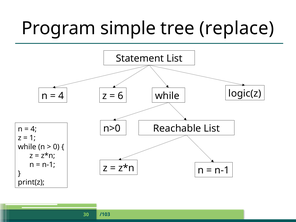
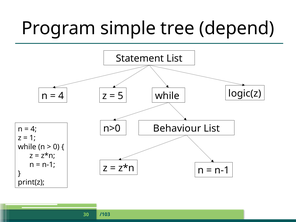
replace: replace -> depend
6: 6 -> 5
Reachable: Reachable -> Behaviour
